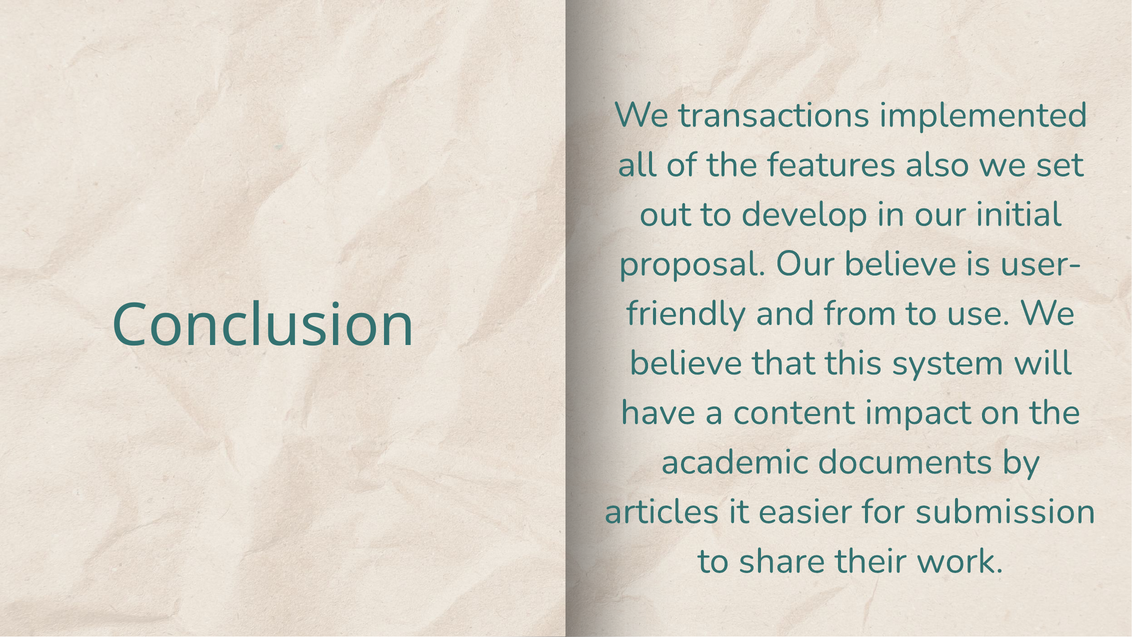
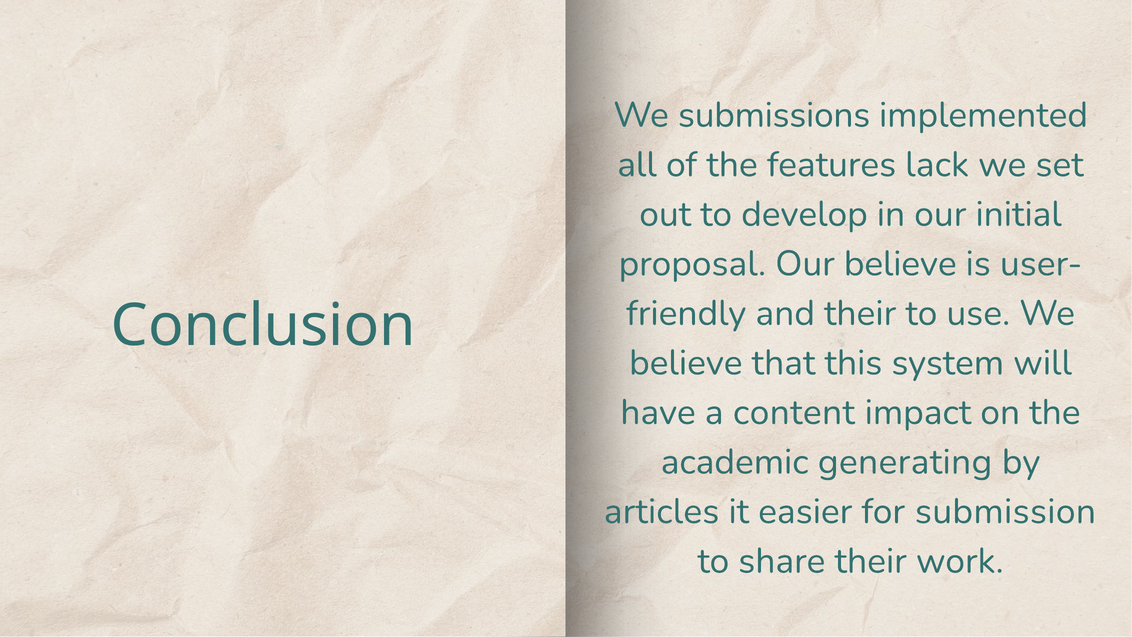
transactions: transactions -> submissions
also: also -> lack
and from: from -> their
documents: documents -> generating
